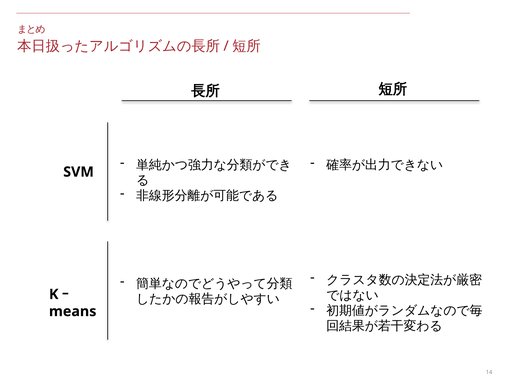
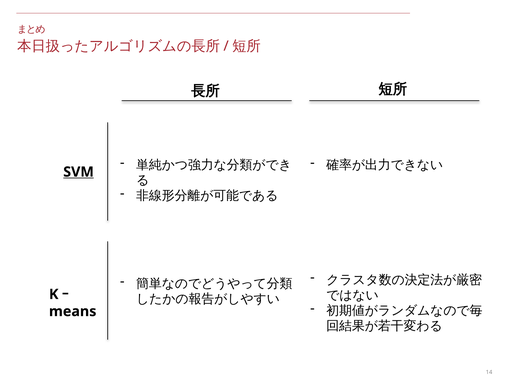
SVM underline: none -> present
